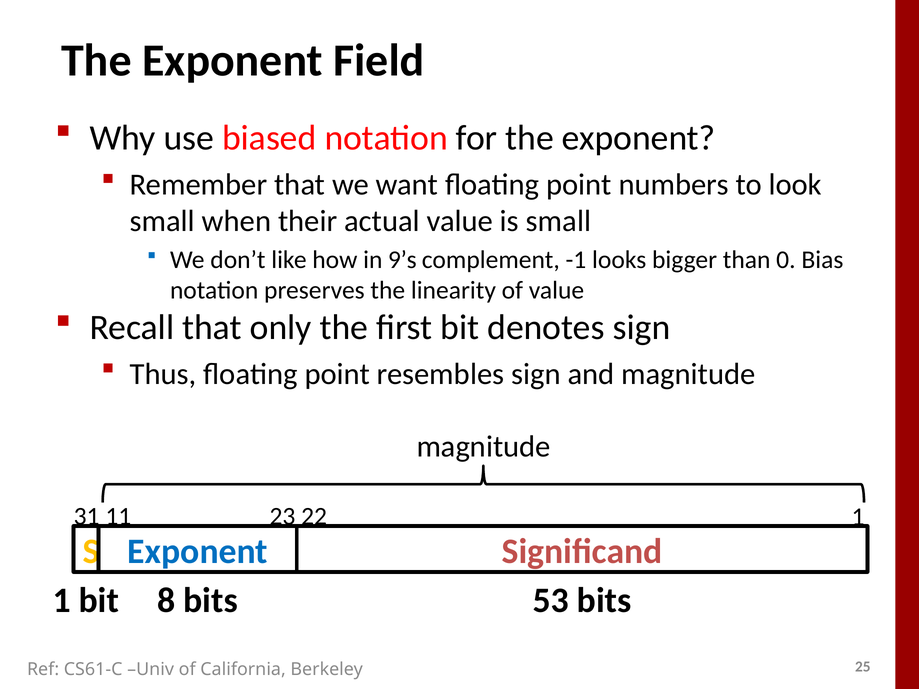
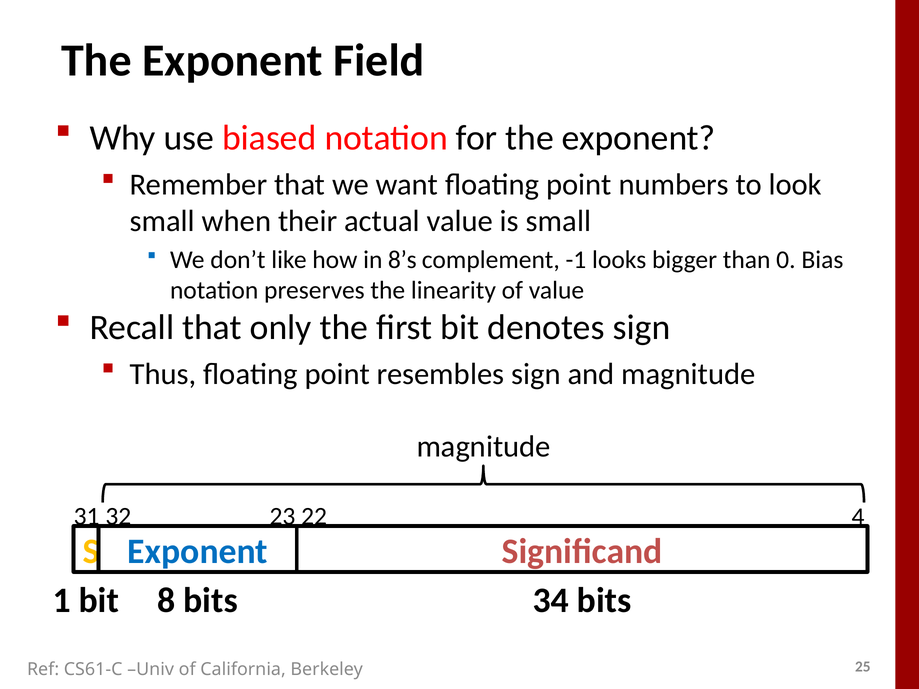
9’s: 9’s -> 8’s
11: 11 -> 32
22 1: 1 -> 4
53: 53 -> 34
